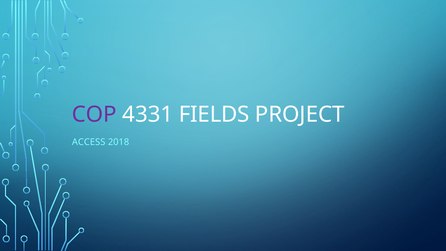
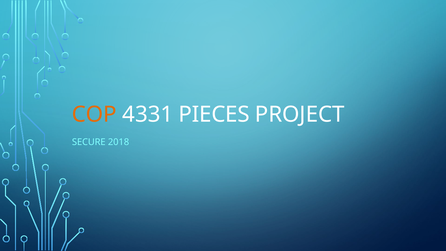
COP colour: purple -> orange
FIELDS: FIELDS -> PIECES
ACCESS: ACCESS -> SECURE
